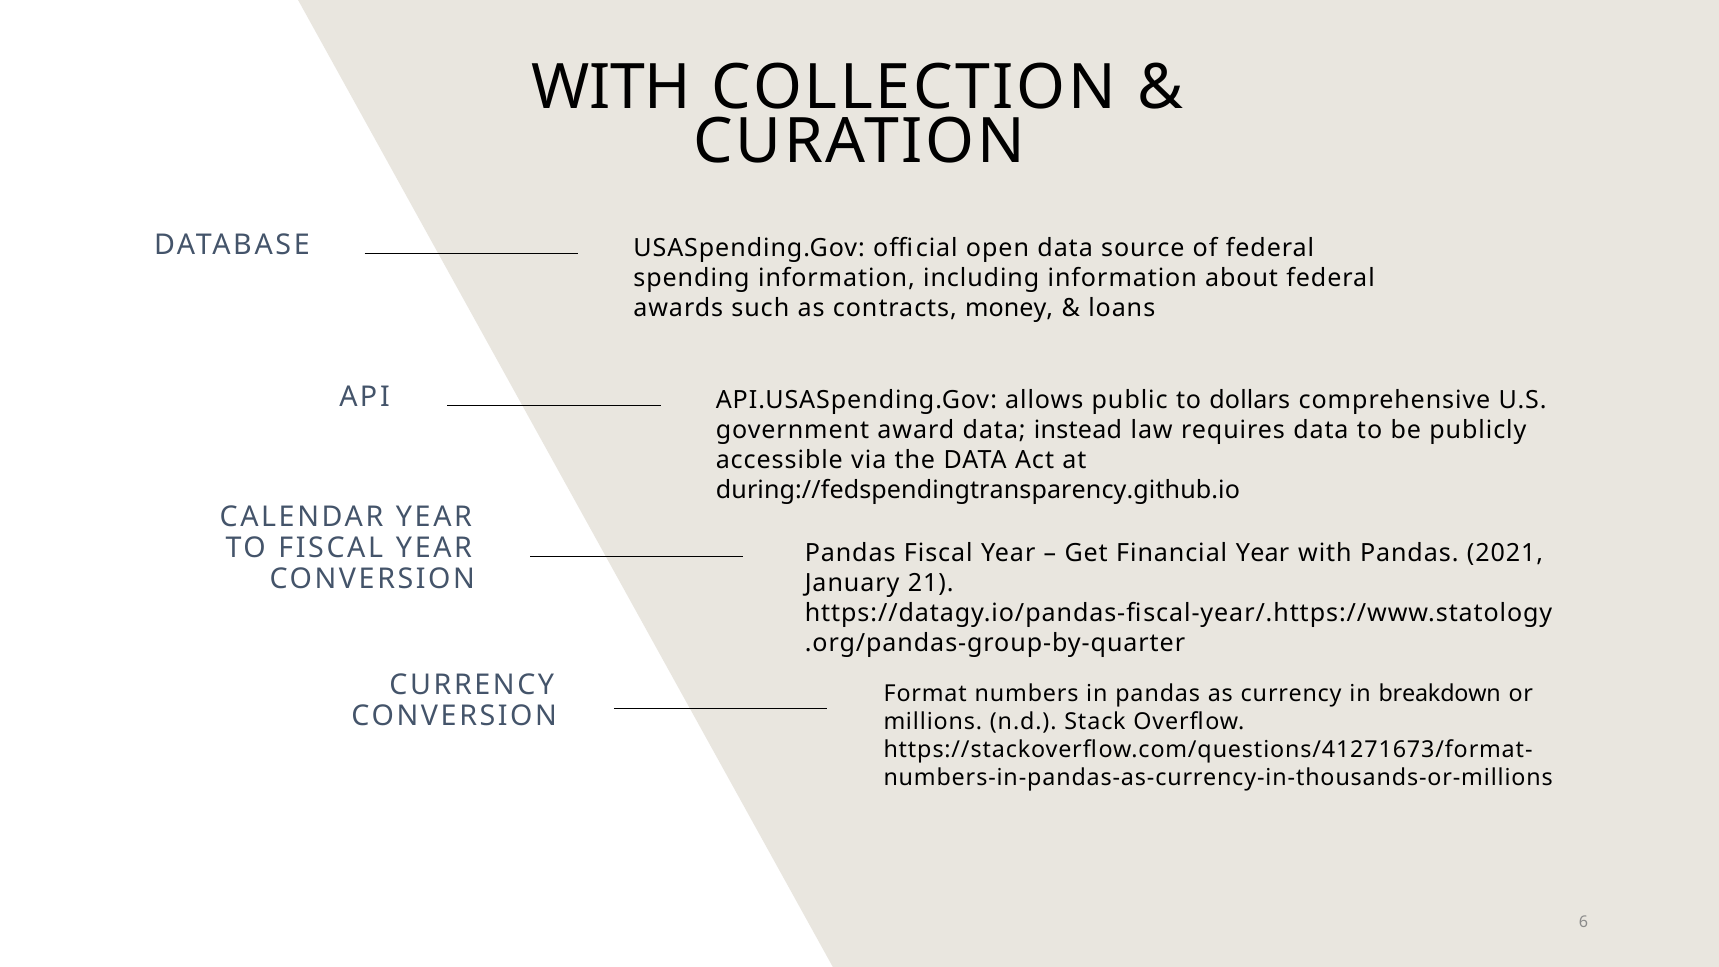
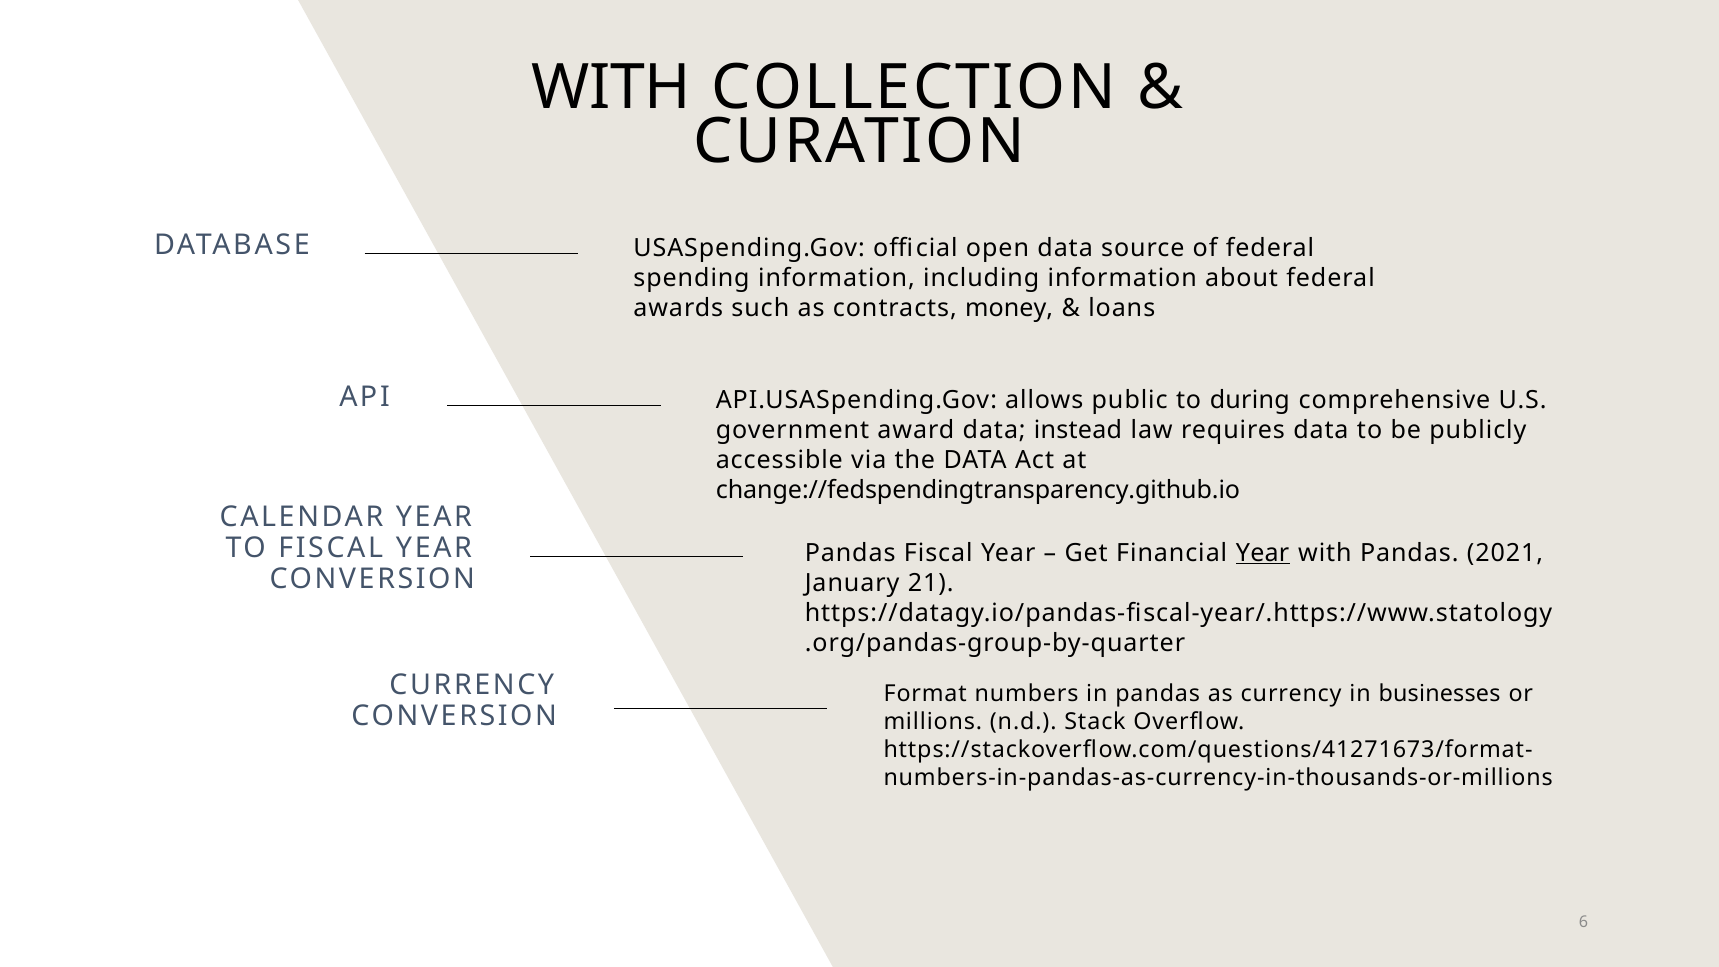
dollars: dollars -> during
during://fedspendingtransparency.github.io: during://fedspendingtransparency.github.io -> change://fedspendingtransparency.github.io
Year at (1263, 553) underline: none -> present
breakdown: breakdown -> businesses
